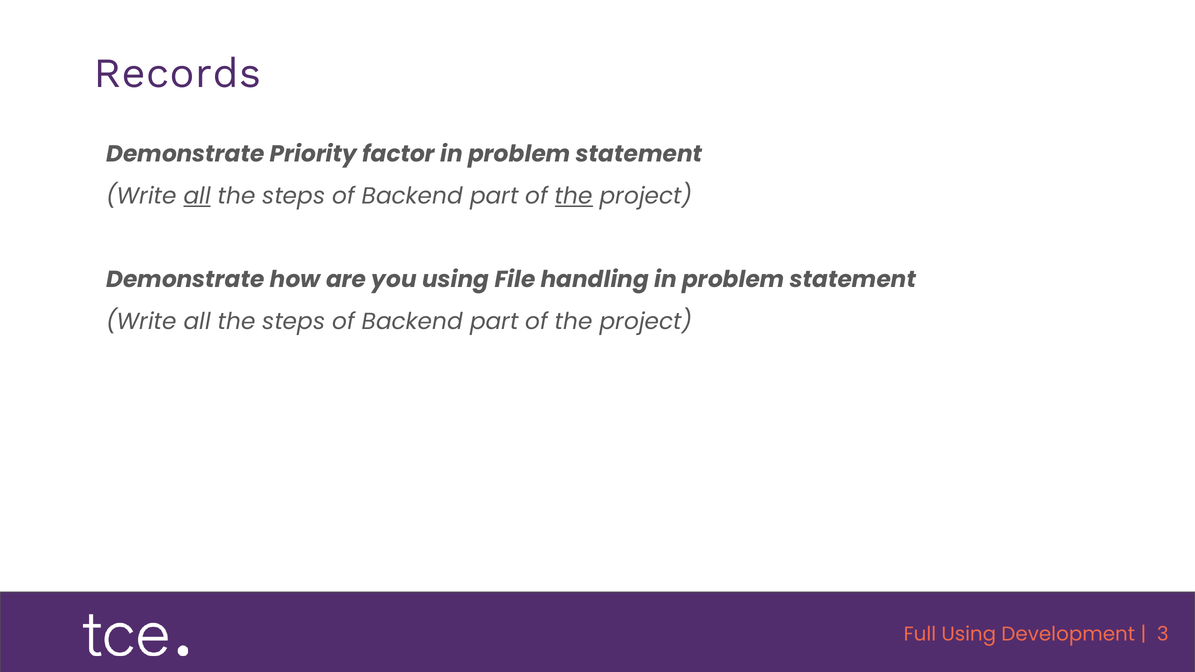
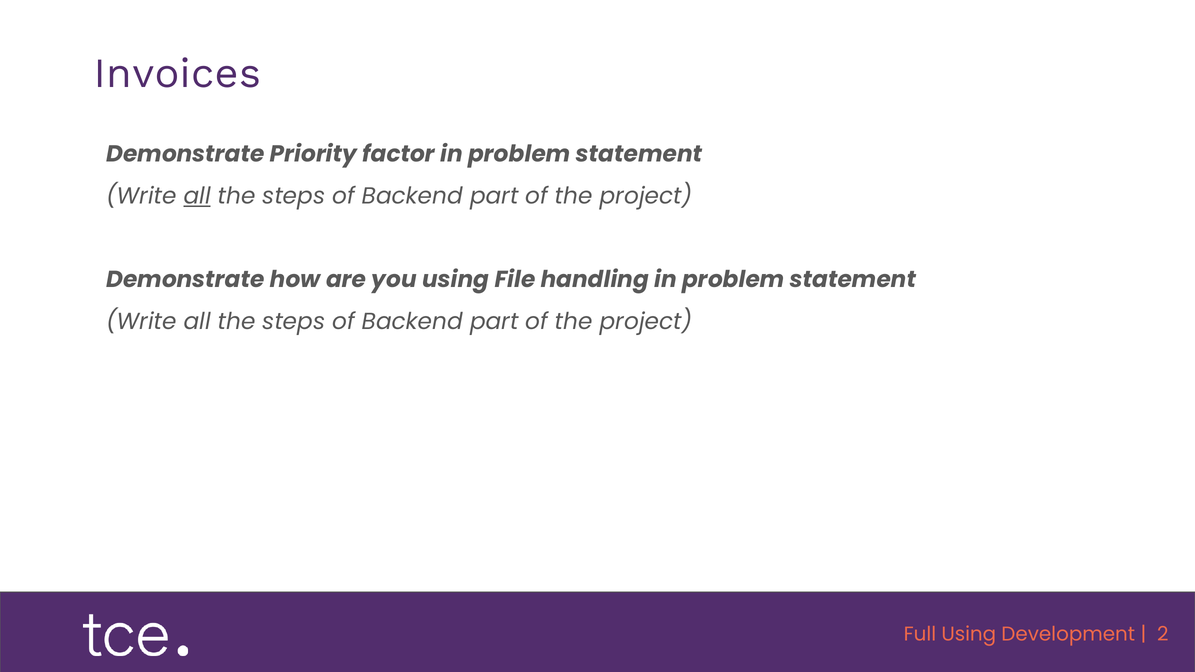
Records: Records -> Invoices
the at (574, 196) underline: present -> none
3: 3 -> 2
